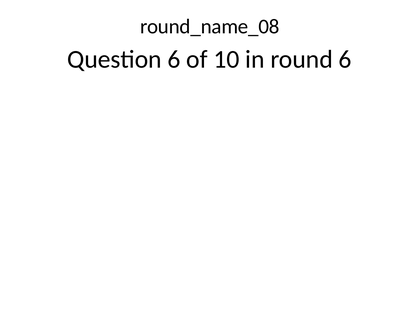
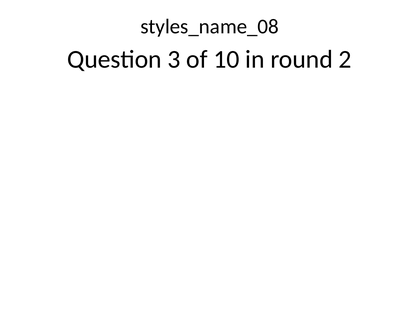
round_name_08: round_name_08 -> styles_name_08
Question 6: 6 -> 3
round 6: 6 -> 2
